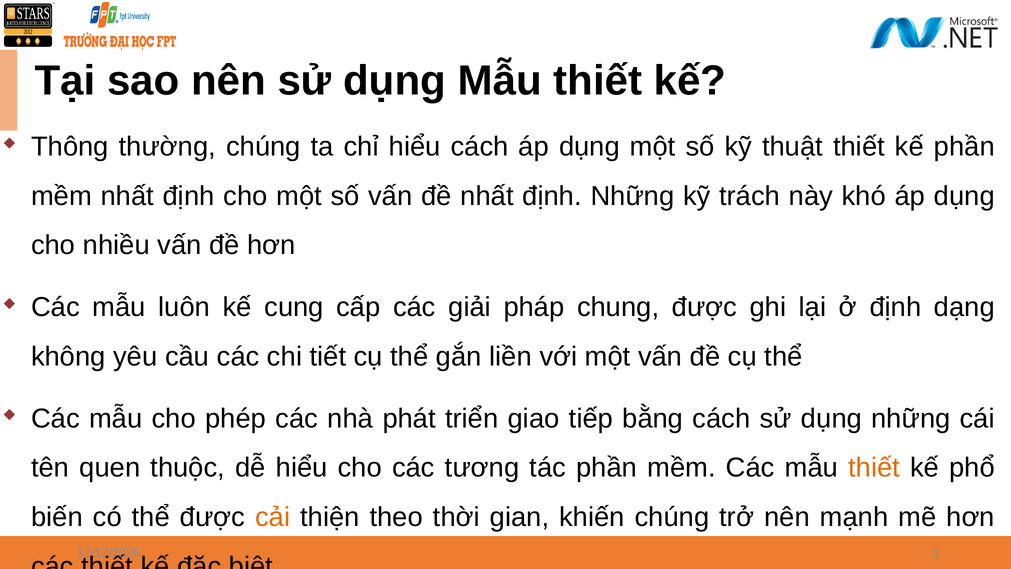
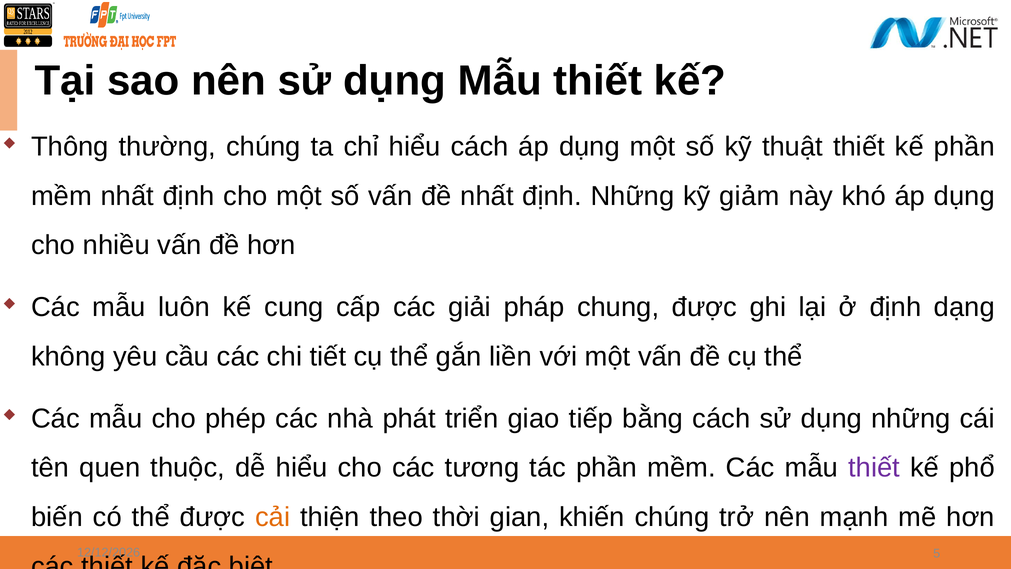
trách: trách -> giảm
thiết at (874, 468) colour: orange -> purple
1: 1 -> 5
